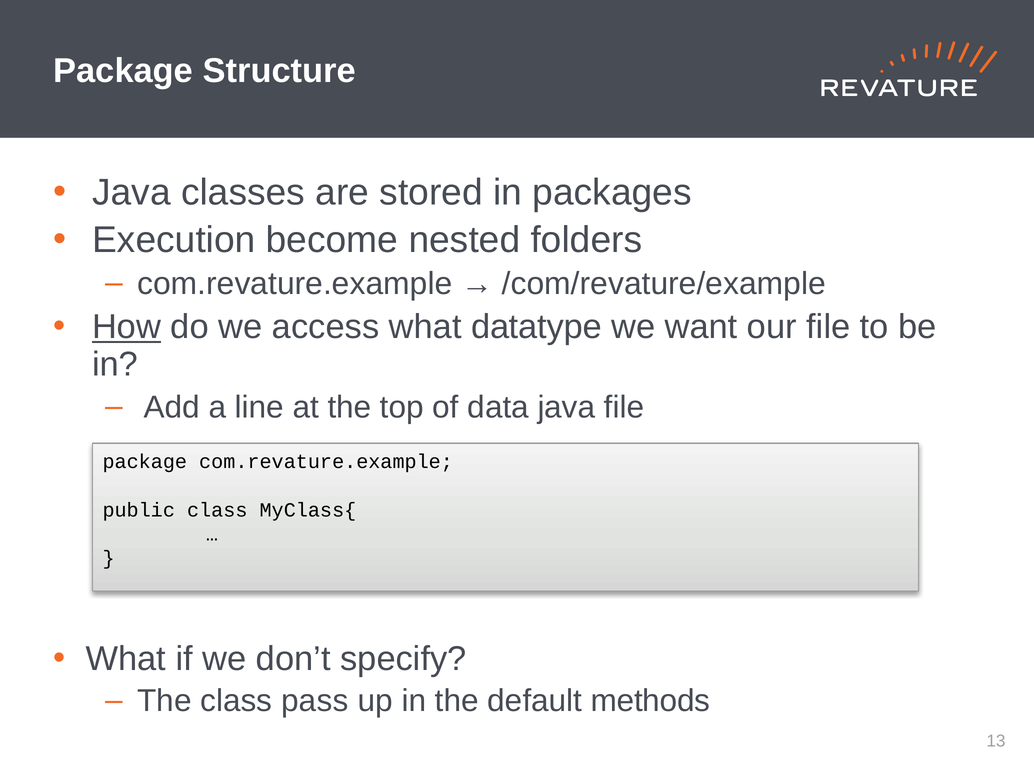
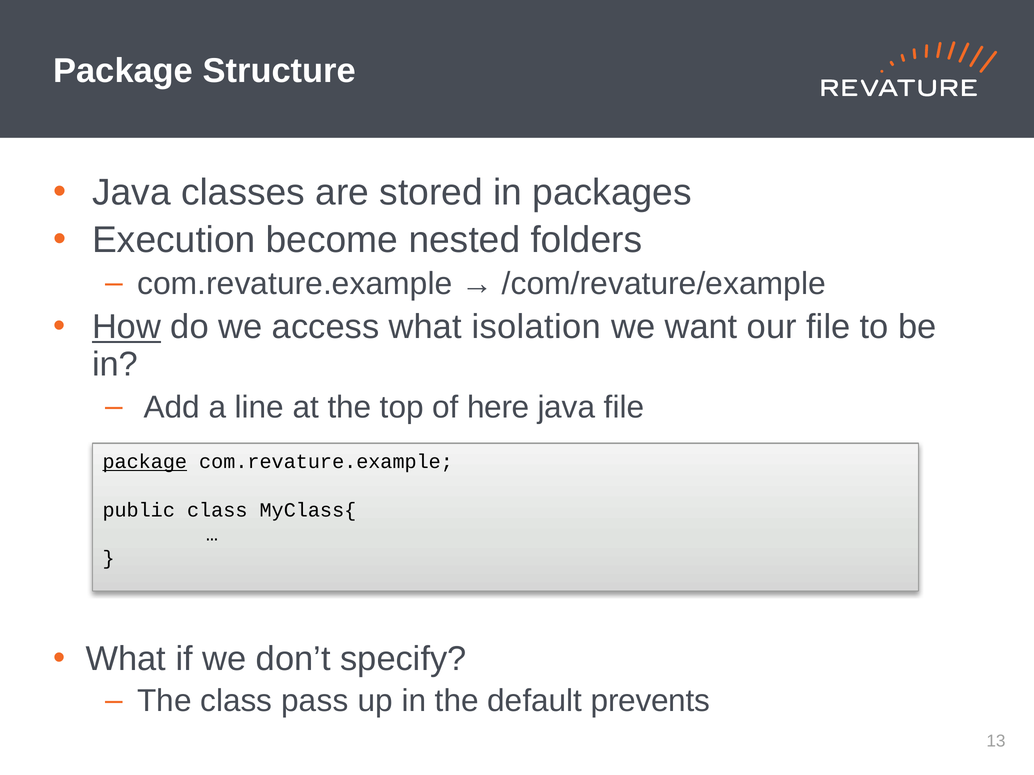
datatype: datatype -> isolation
data: data -> here
package at (145, 462) underline: none -> present
methods: methods -> prevents
